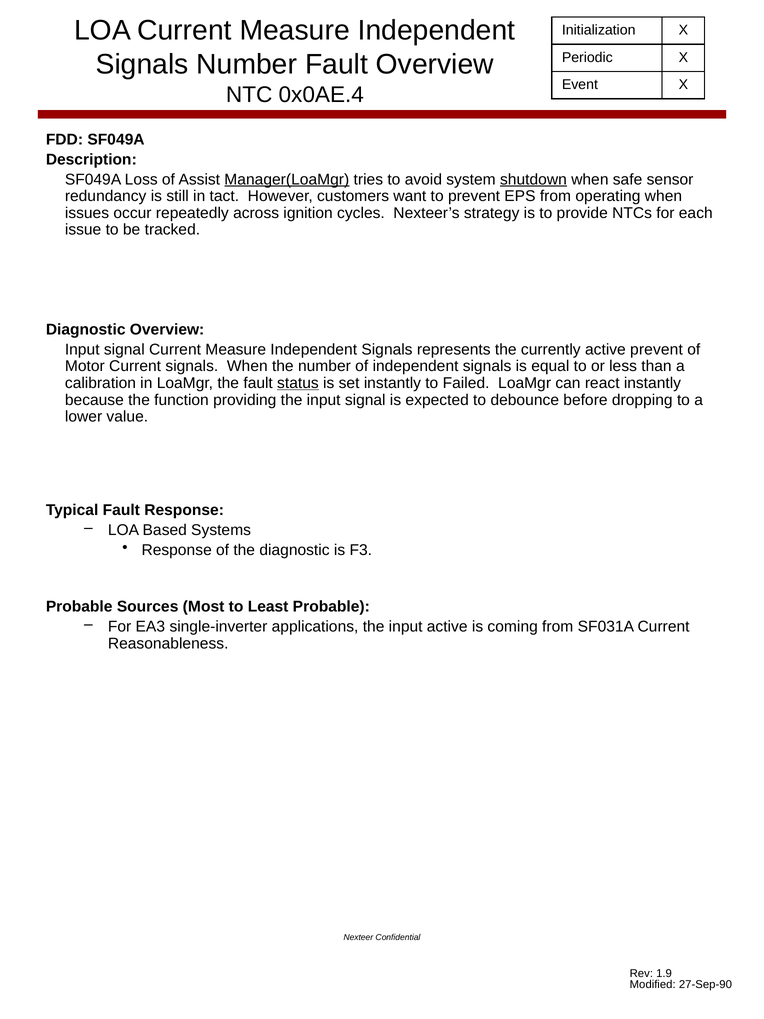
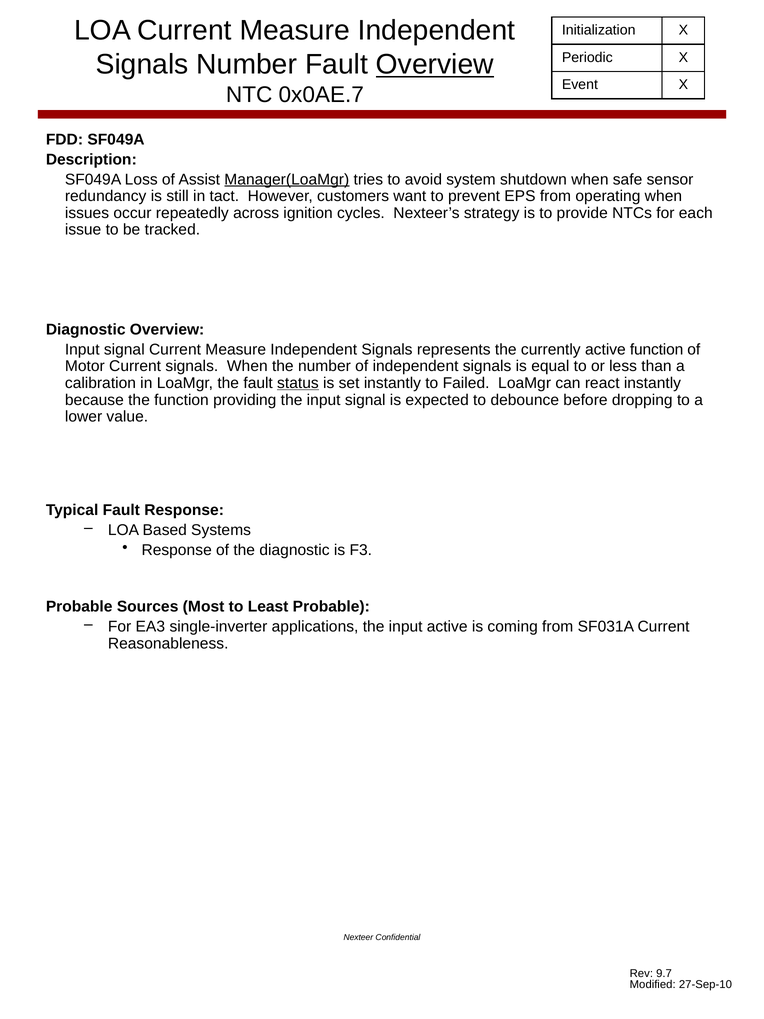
Overview at (435, 65) underline: none -> present
0x0AE.4: 0x0AE.4 -> 0x0AE.7
shutdown underline: present -> none
active prevent: prevent -> function
1.9: 1.9 -> 9.7
27-Sep-90: 27-Sep-90 -> 27-Sep-10
